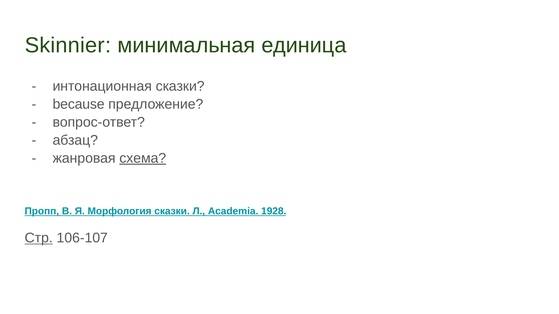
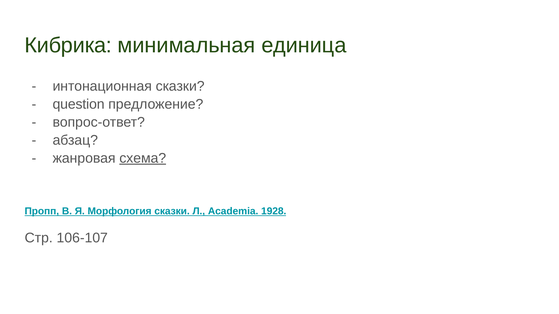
Skinnier: Skinnier -> Кибрика
because: because -> question
Стр underline: present -> none
